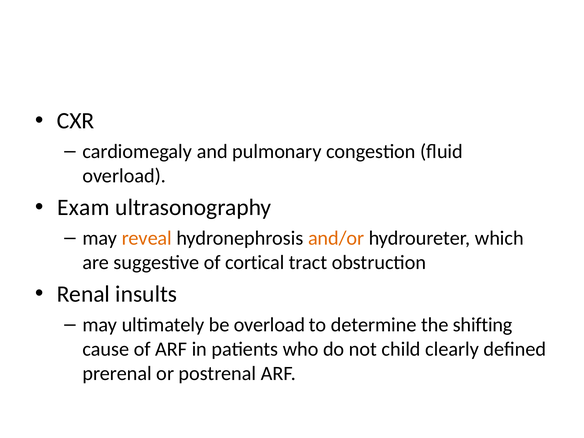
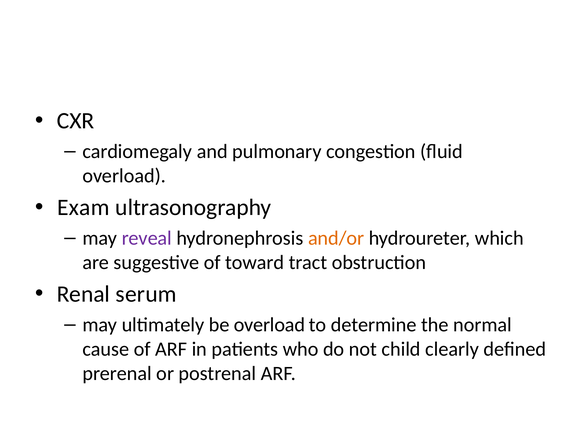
reveal colour: orange -> purple
cortical: cortical -> toward
insults: insults -> serum
shifting: shifting -> normal
